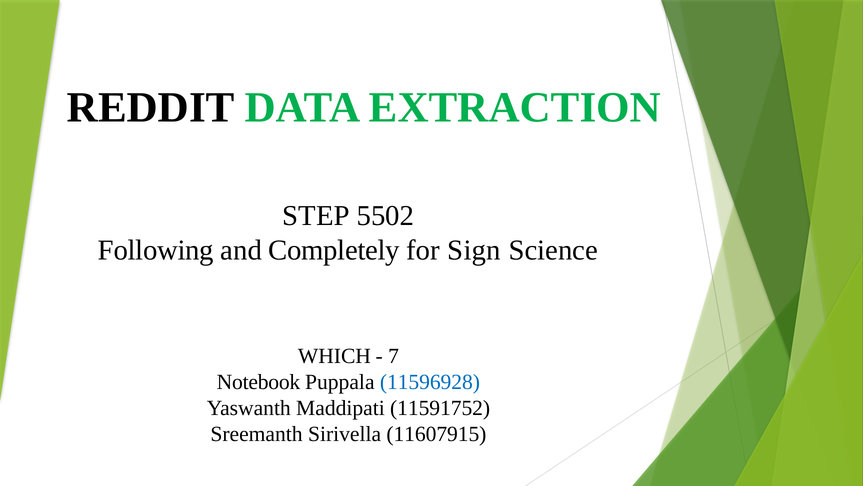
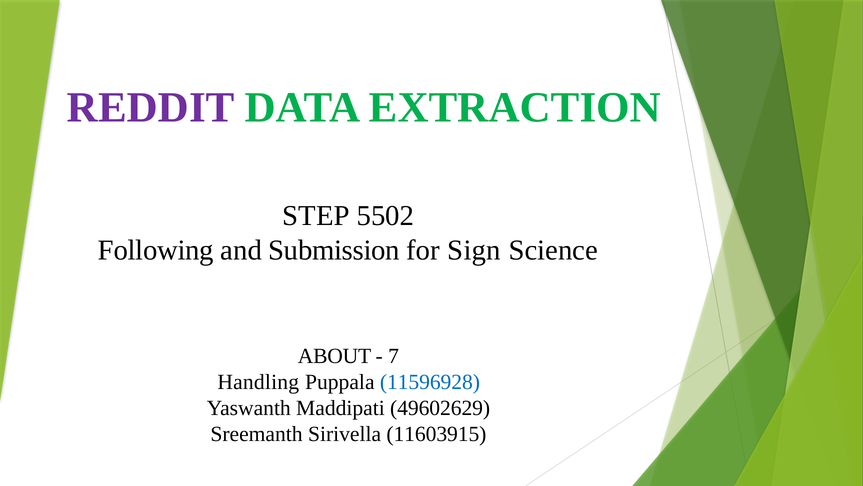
REDDIT colour: black -> purple
Completely: Completely -> Submission
WHICH: WHICH -> ABOUT
Notebook: Notebook -> Handling
11591752: 11591752 -> 49602629
11607915: 11607915 -> 11603915
